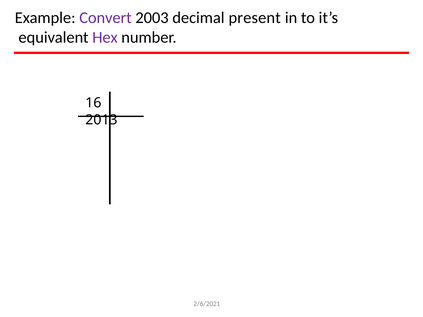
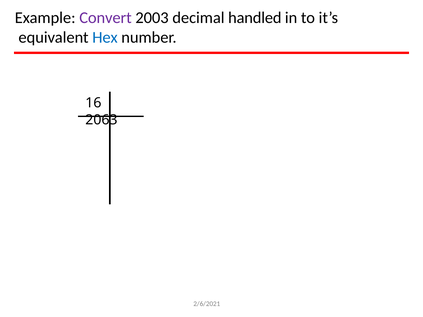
present: present -> handled
Hex colour: purple -> blue
2013: 2013 -> 2063
